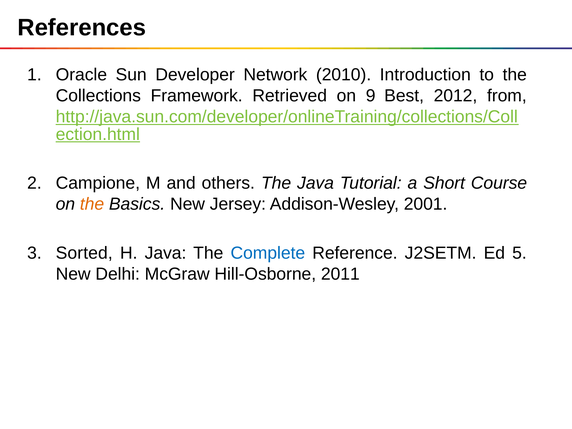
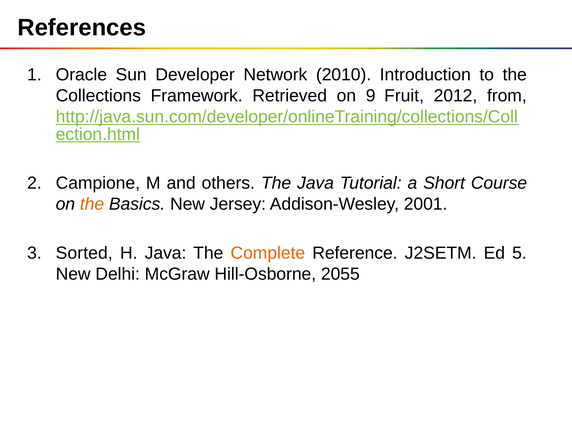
Best: Best -> Fruit
Complete colour: blue -> orange
2011: 2011 -> 2055
